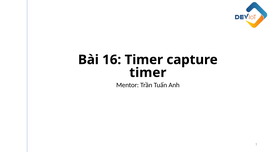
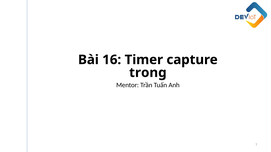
timer at (148, 73): timer -> trong
